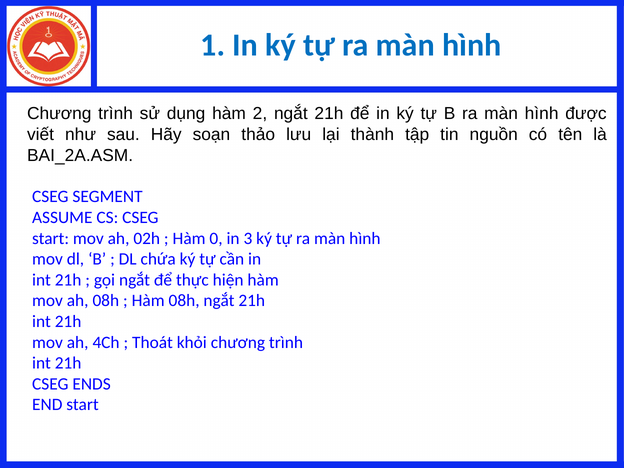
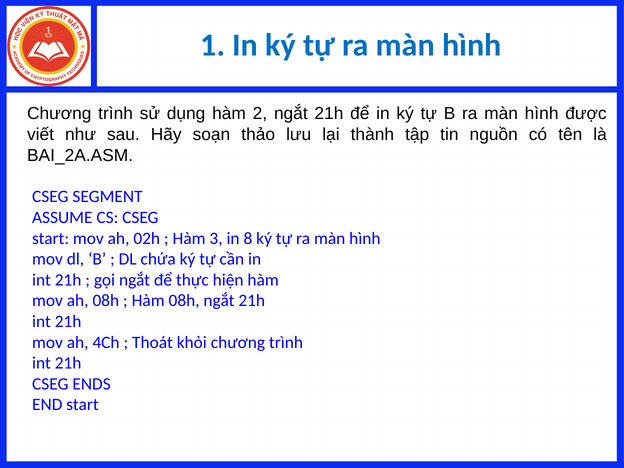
0: 0 -> 3
3: 3 -> 8
